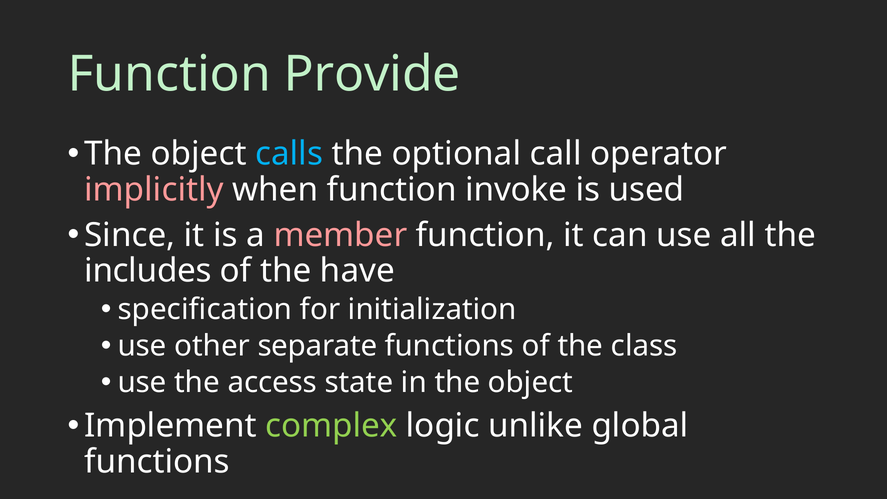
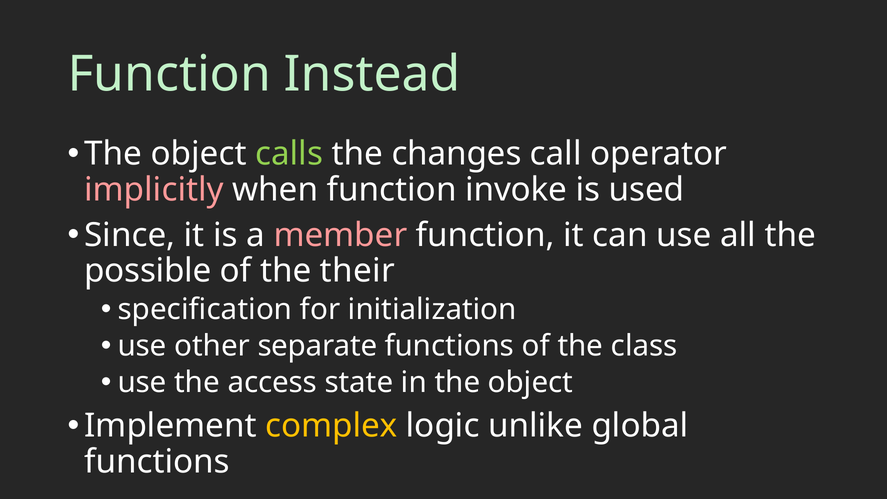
Provide: Provide -> Instead
calls colour: light blue -> light green
optional: optional -> changes
includes: includes -> possible
have: have -> their
complex colour: light green -> yellow
